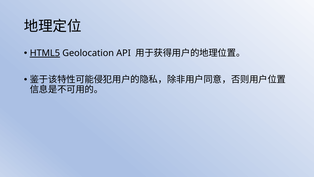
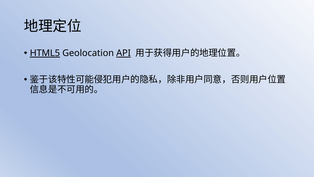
API underline: none -> present
